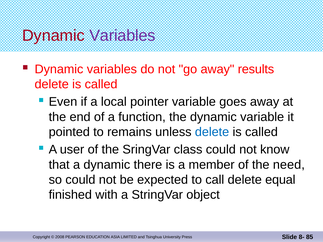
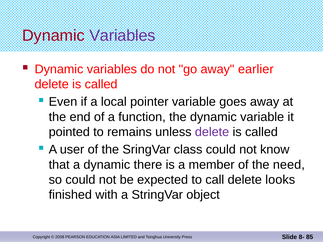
results: results -> earlier
delete at (212, 132) colour: blue -> purple
equal: equal -> looks
